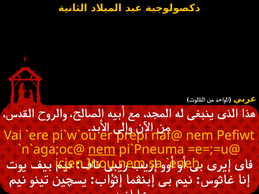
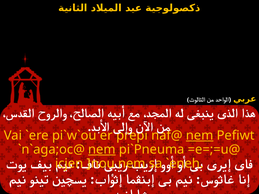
nem at (200, 136) underline: none -> present
